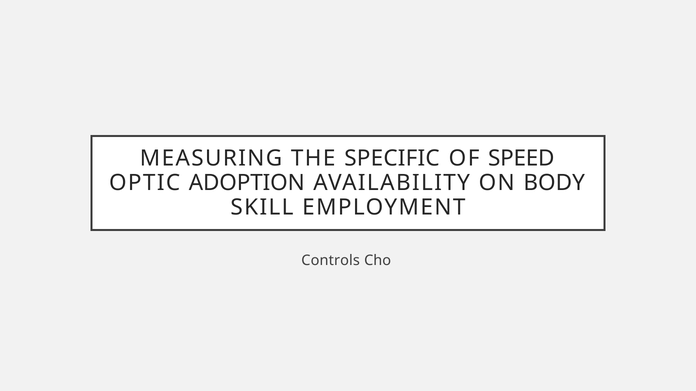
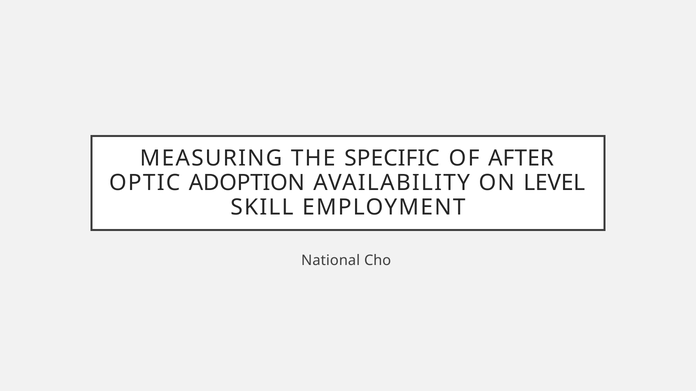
SPEED: SPEED -> AFTER
BODY: BODY -> LEVEL
Controls: Controls -> National
